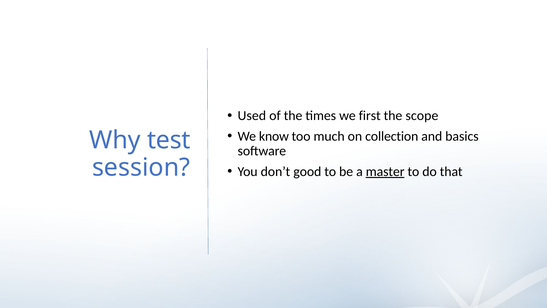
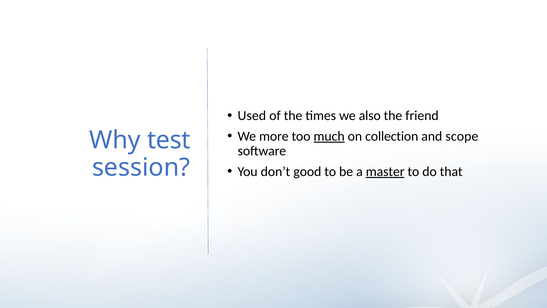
first: first -> also
scope: scope -> friend
know: know -> more
much underline: none -> present
basics: basics -> scope
